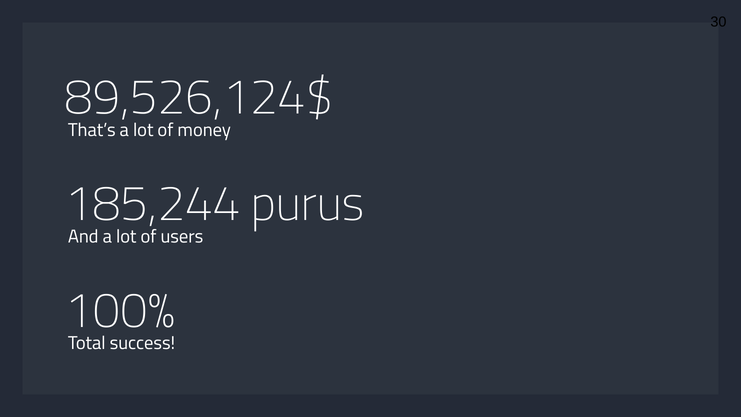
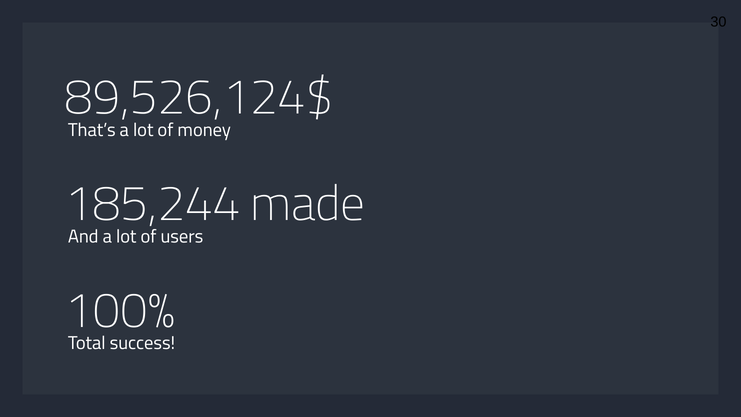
purus: purus -> made
